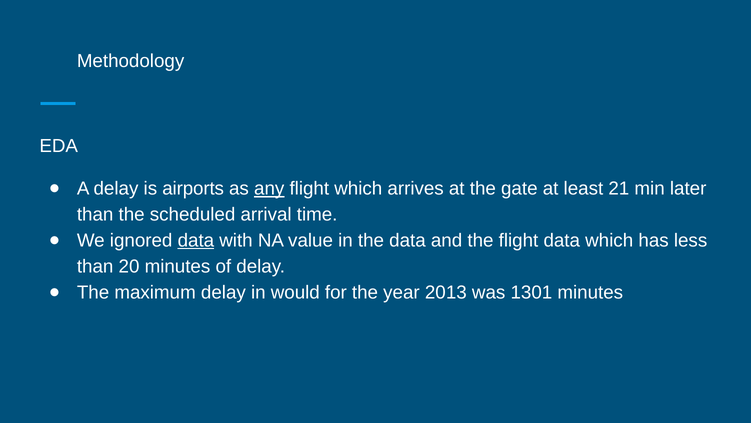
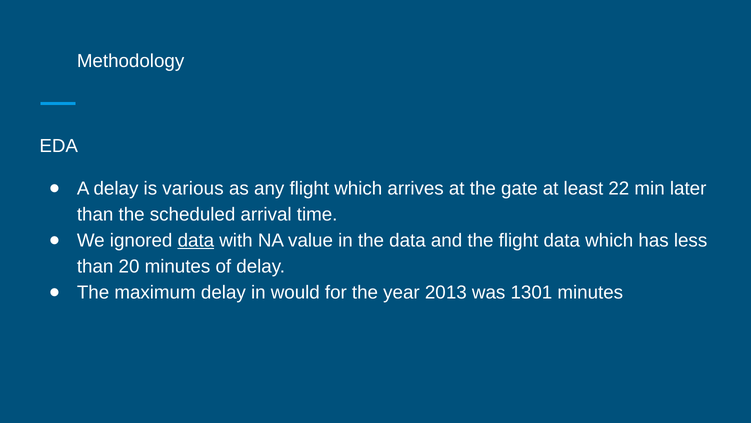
airports: airports -> various
any underline: present -> none
21: 21 -> 22
